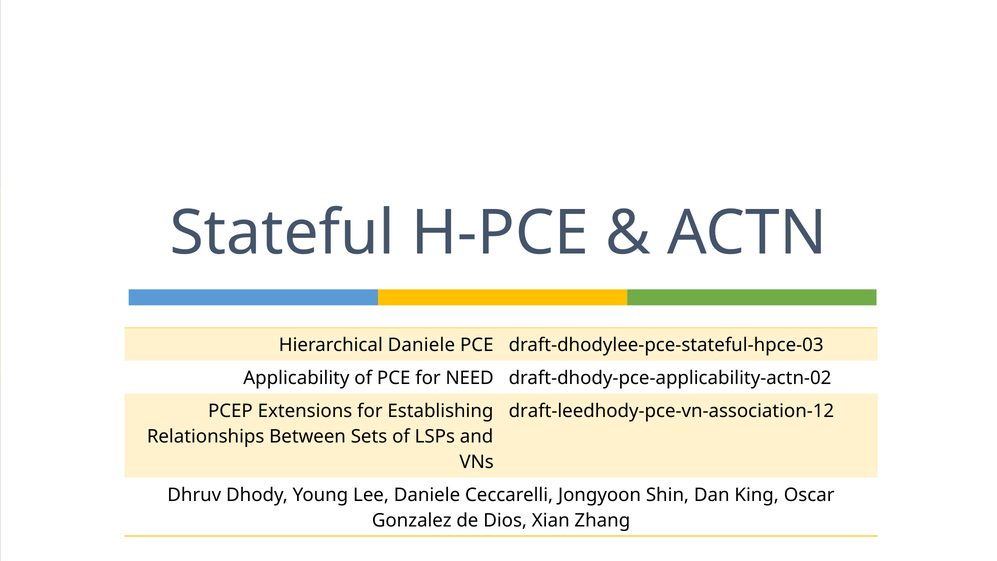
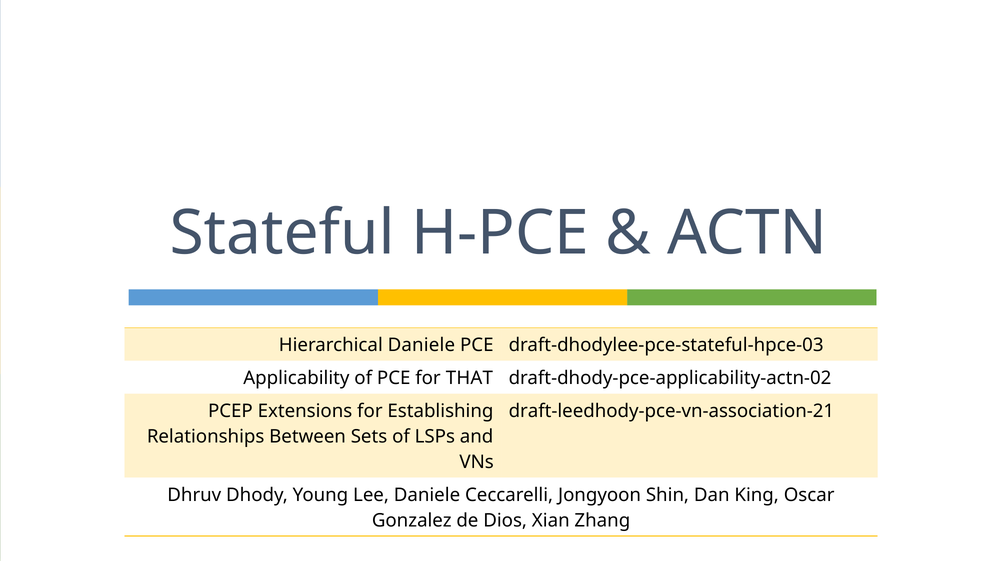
NEED: NEED -> THAT
draft-leedhody-pce-vn-association-12: draft-leedhody-pce-vn-association-12 -> draft-leedhody-pce-vn-association-21
